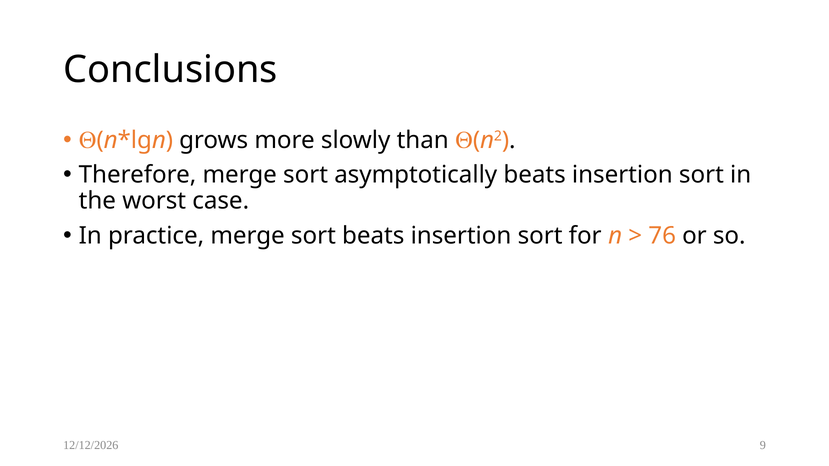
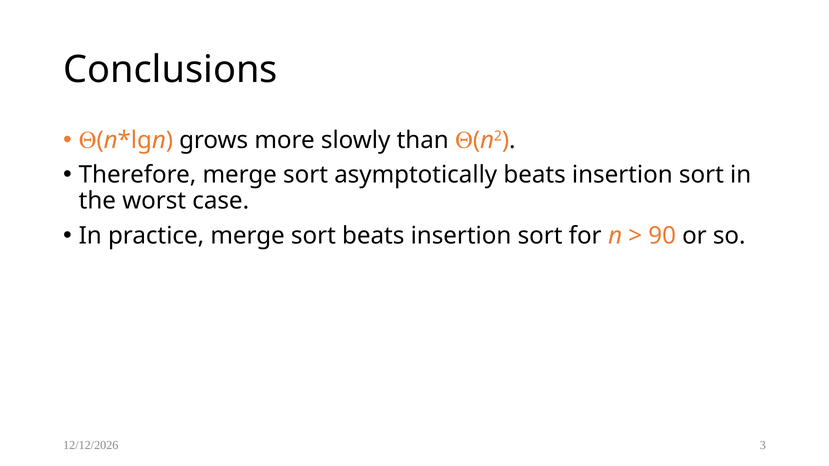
76: 76 -> 90
9: 9 -> 3
